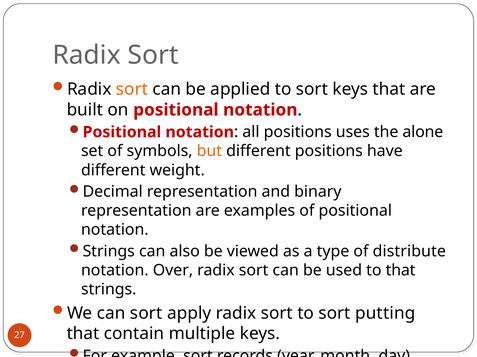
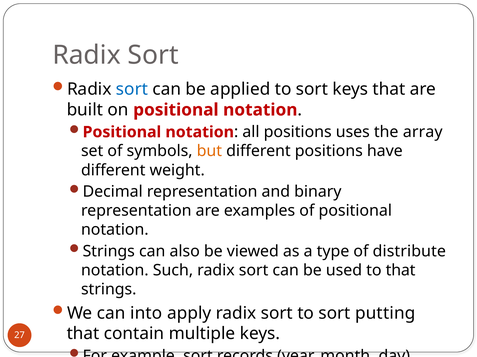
sort at (132, 89) colour: orange -> blue
alone: alone -> array
Over: Over -> Such
can sort: sort -> into
